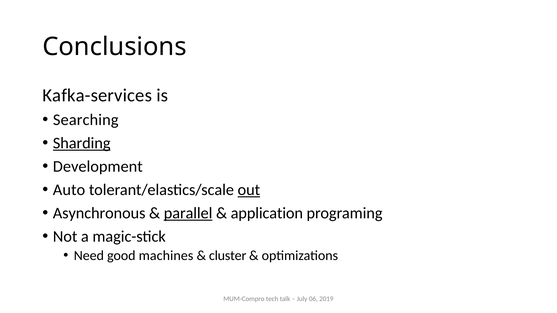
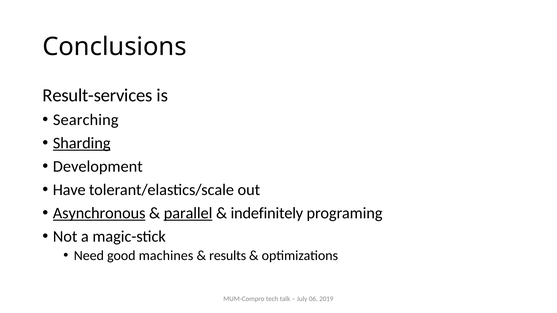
Kafka-services: Kafka-services -> Result-services
Auto: Auto -> Have
out underline: present -> none
Asynchronous underline: none -> present
application: application -> indefinitely
cluster: cluster -> results
